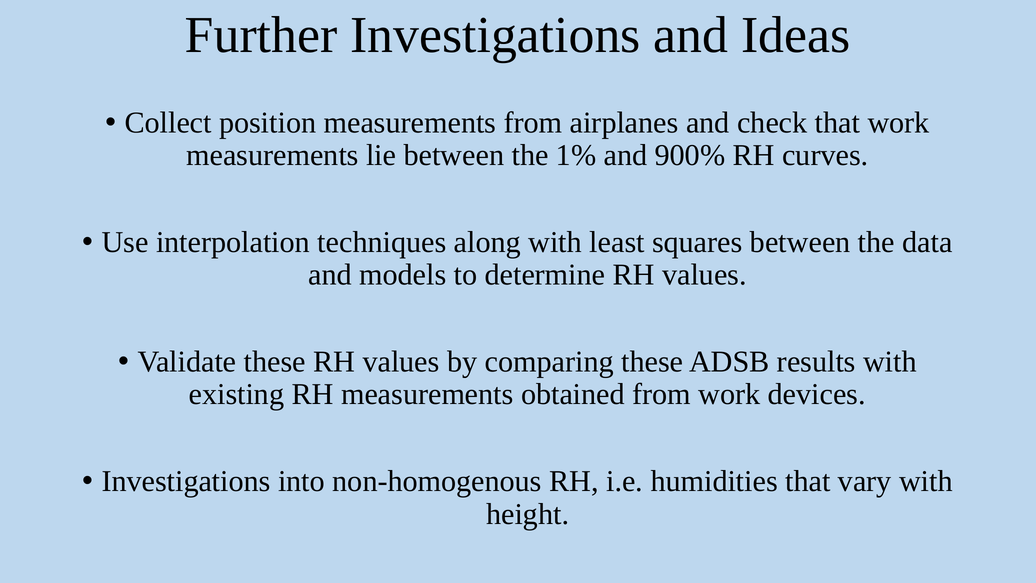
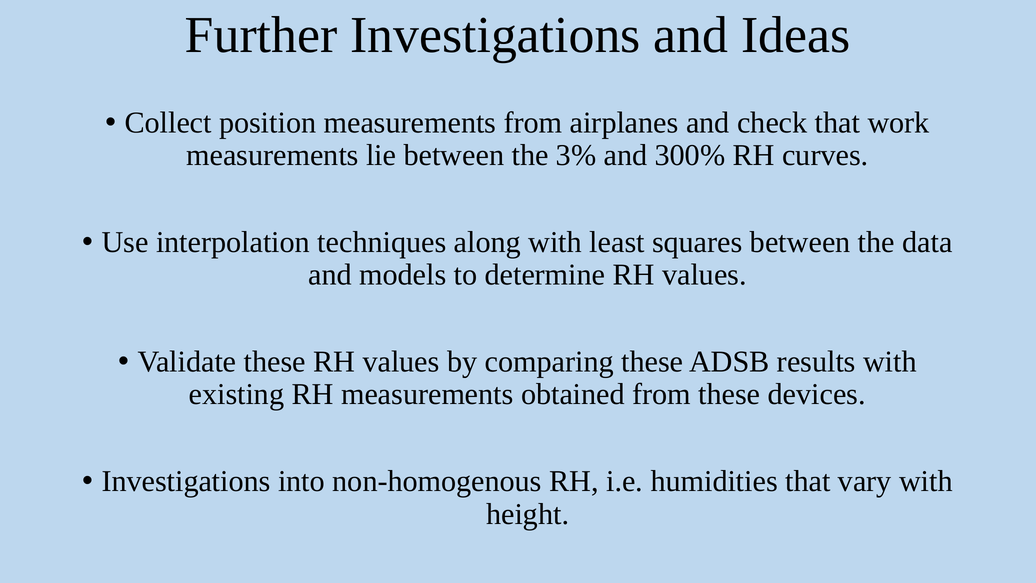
1%: 1% -> 3%
900%: 900% -> 300%
from work: work -> these
